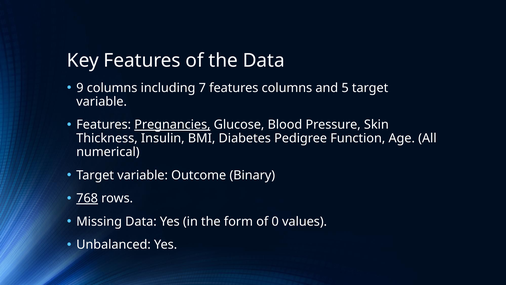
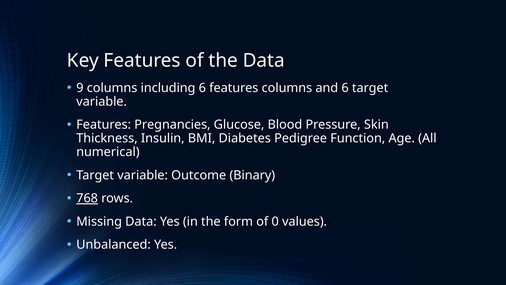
including 7: 7 -> 6
and 5: 5 -> 6
Pregnancies underline: present -> none
